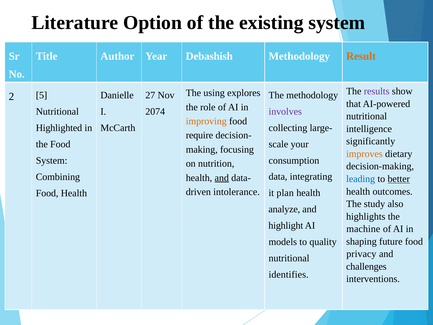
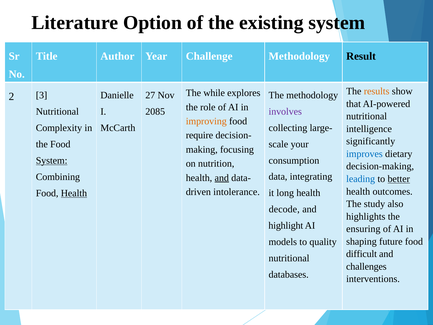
Debashish: Debashish -> Challenge
Result colour: orange -> black
results colour: purple -> orange
using: using -> while
5: 5 -> 3
2074: 2074 -> 2085
Highlighted: Highlighted -> Complexity
improves colour: orange -> blue
System at (52, 160) underline: none -> present
plan: plan -> long
Health at (74, 193) underline: none -> present
analyze: analyze -> decode
machine: machine -> ensuring
privacy: privacy -> difficult
identifies: identifies -> databases
